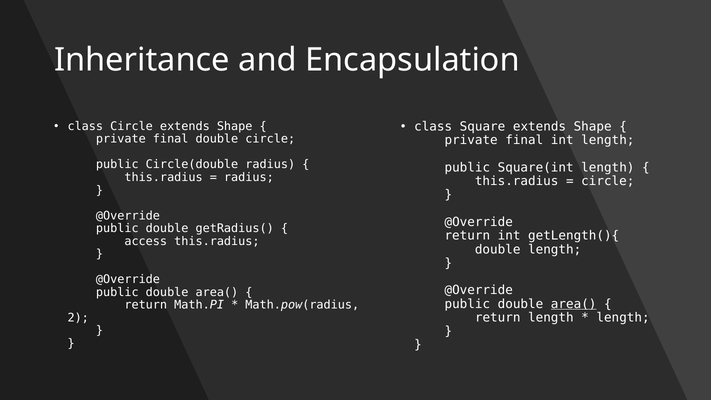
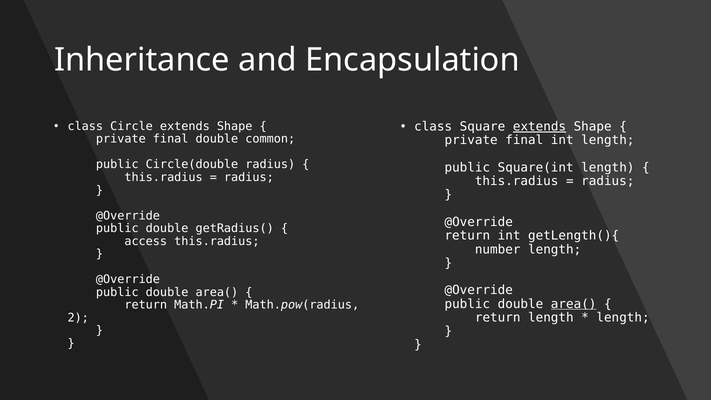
extends at (539, 127) underline: none -> present
double circle: circle -> common
circle at (608, 181): circle -> radius
double at (498, 249): double -> number
